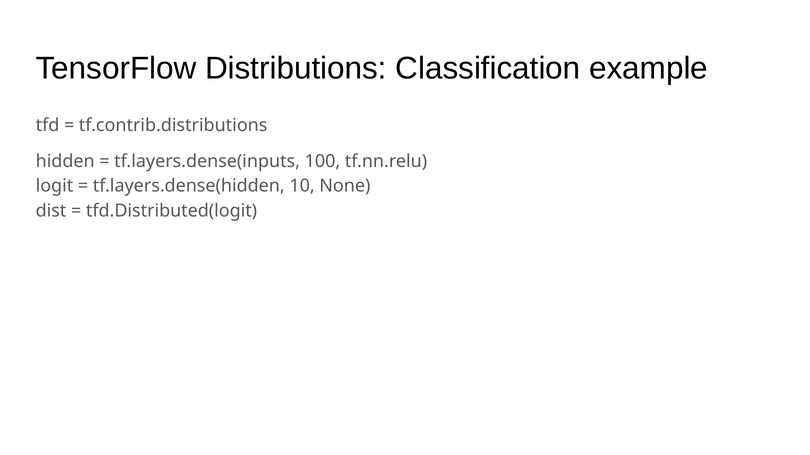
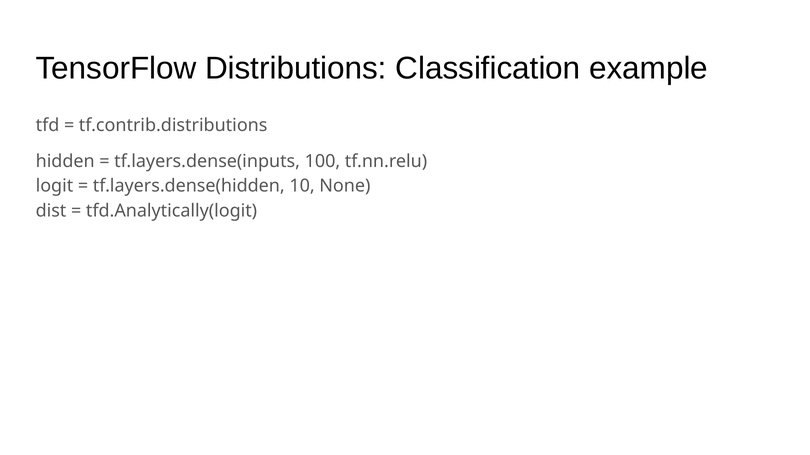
tfd.Distributed(logit: tfd.Distributed(logit -> tfd.Analytically(logit
